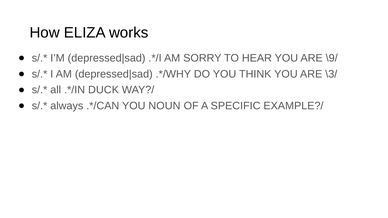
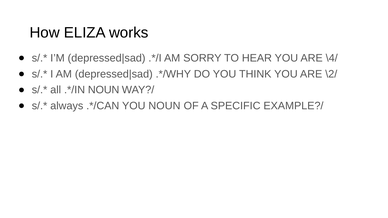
\9/: \9/ -> \4/
\3/: \3/ -> \2/
DUCK at (104, 90): DUCK -> NOUN
